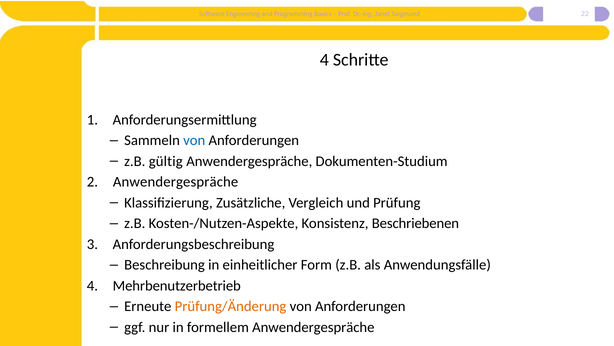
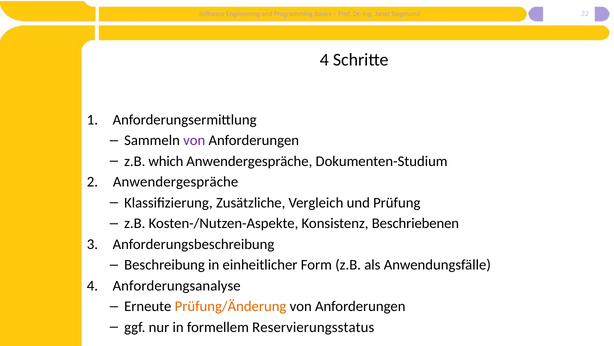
von at (194, 140) colour: blue -> purple
gültig: gültig -> which
Mehrbenutzerbetrieb: Mehrbenutzerbetrieb -> Anforderungsanalyse
formellem Anwendergespräche: Anwendergespräche -> Reservierungsstatus
